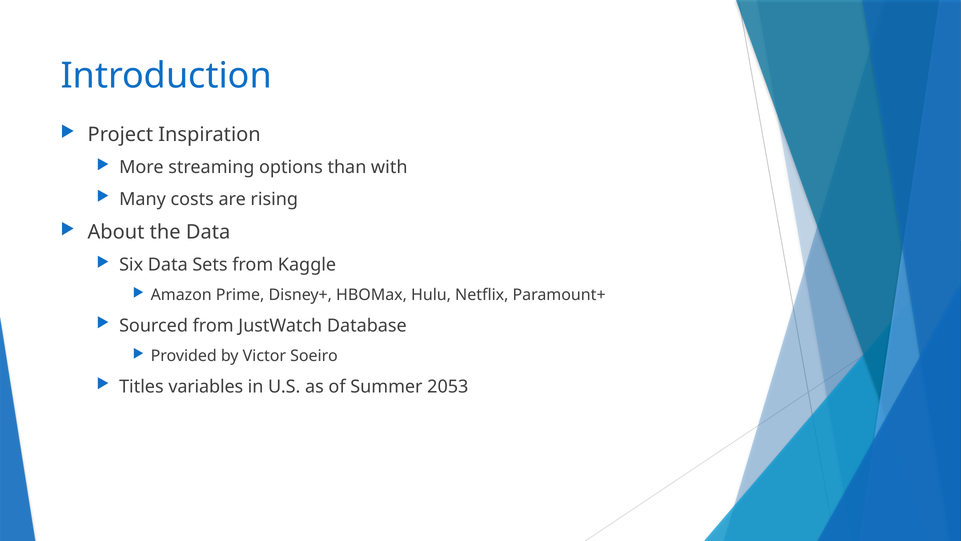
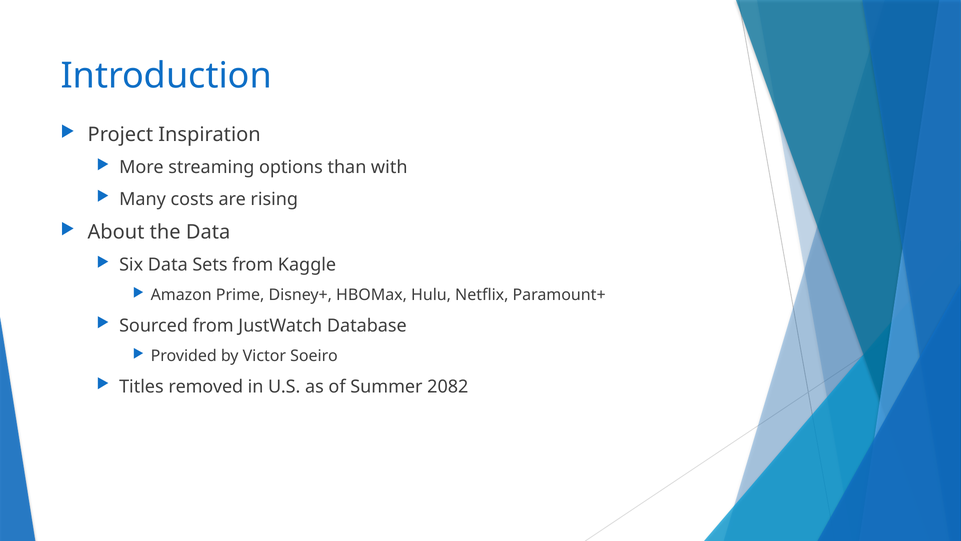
variables: variables -> removed
2053: 2053 -> 2082
